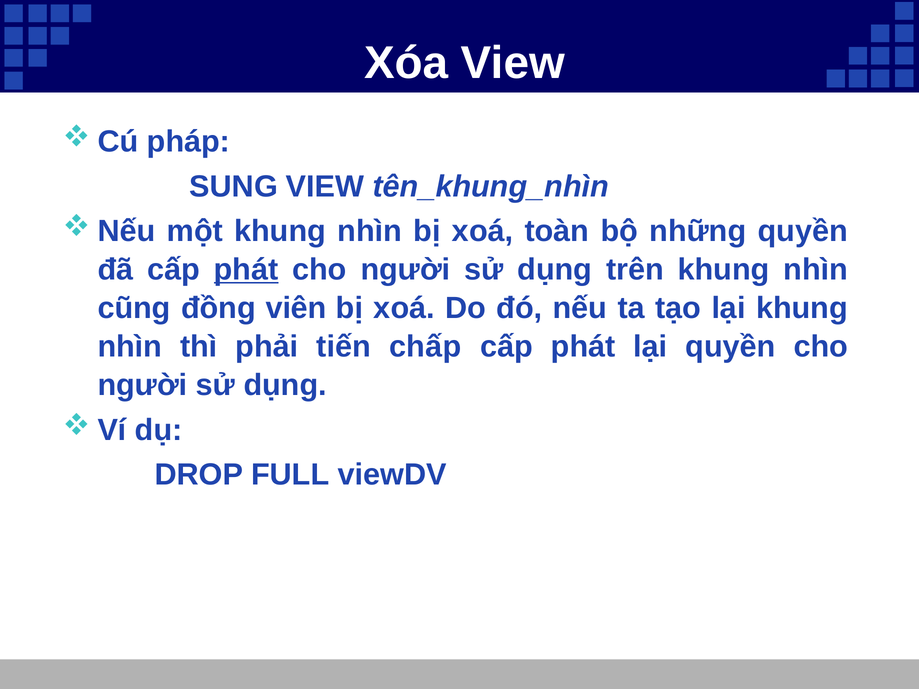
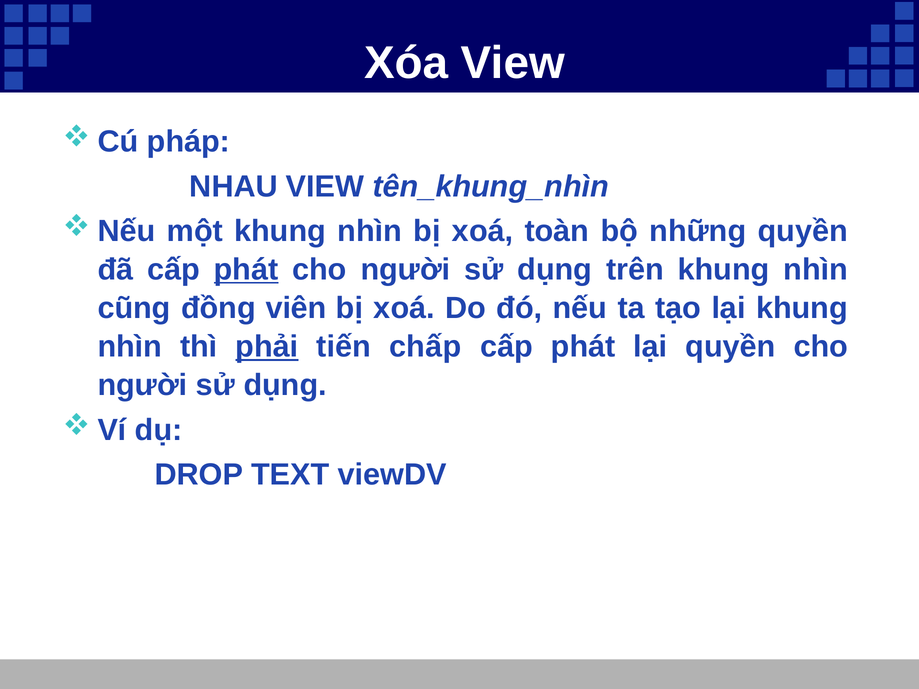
SUNG: SUNG -> NHAU
phải underline: none -> present
FULL: FULL -> TEXT
